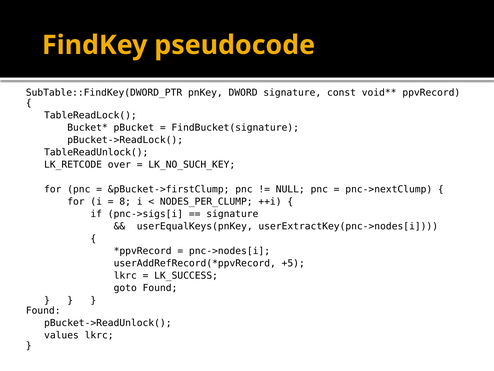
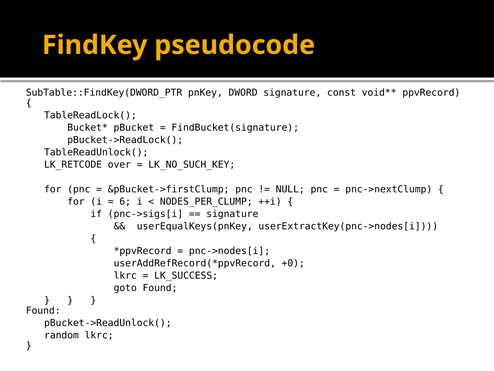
8: 8 -> 6
+5: +5 -> +0
values: values -> random
